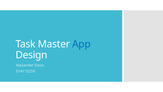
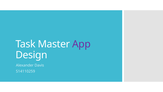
App colour: blue -> purple
